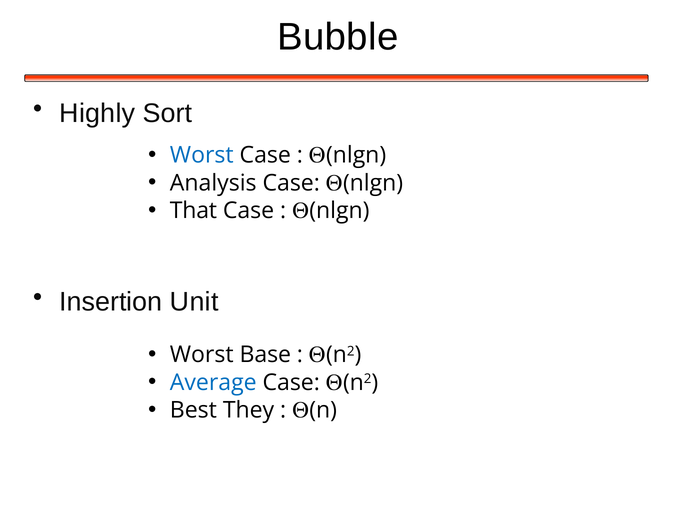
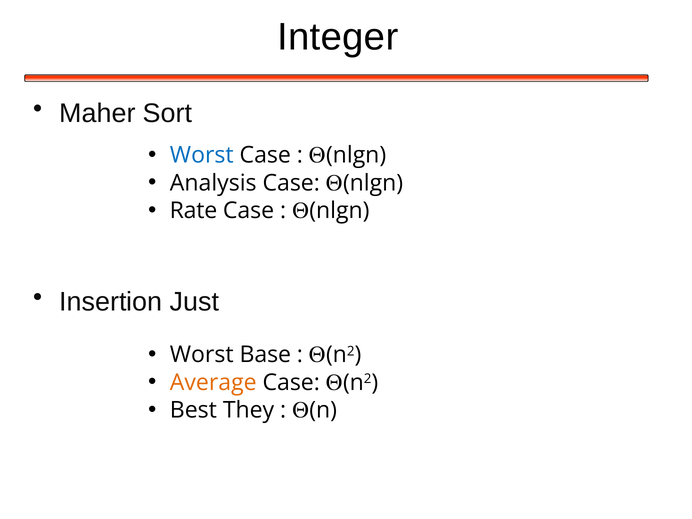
Bubble: Bubble -> Integer
Highly: Highly -> Maher
That: That -> Rate
Unit: Unit -> Just
Average colour: blue -> orange
